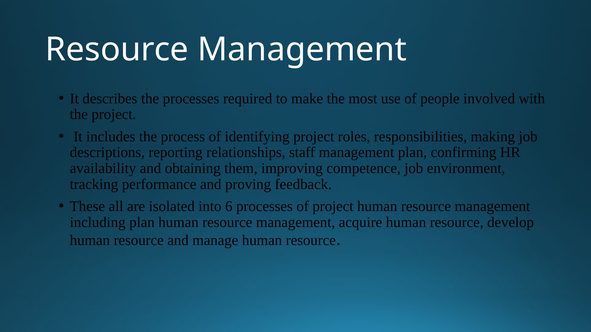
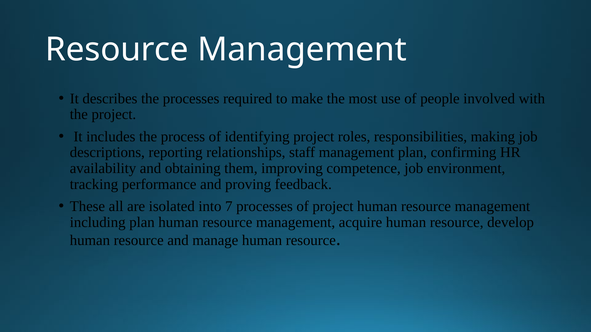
6: 6 -> 7
